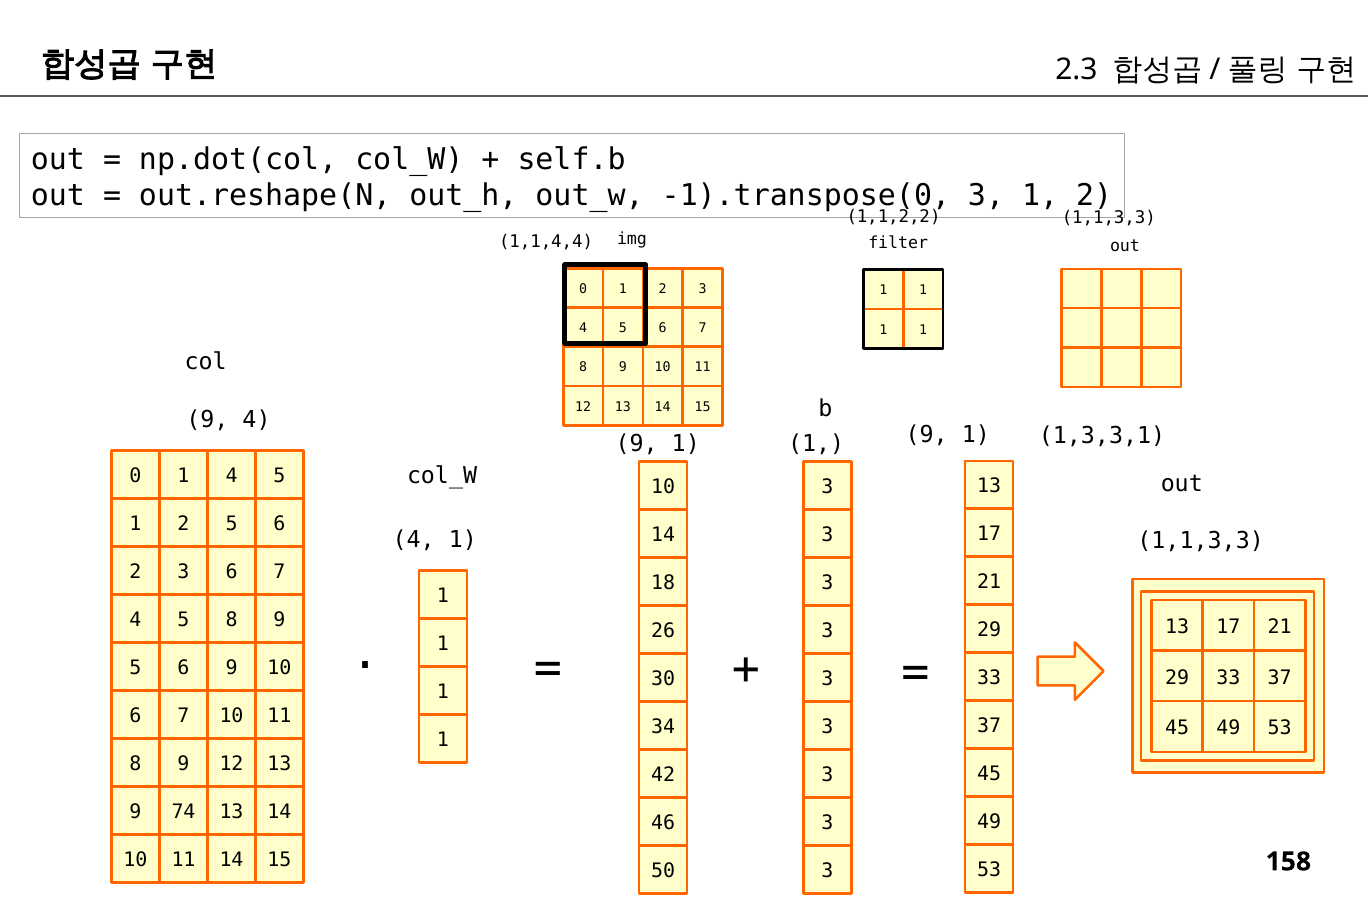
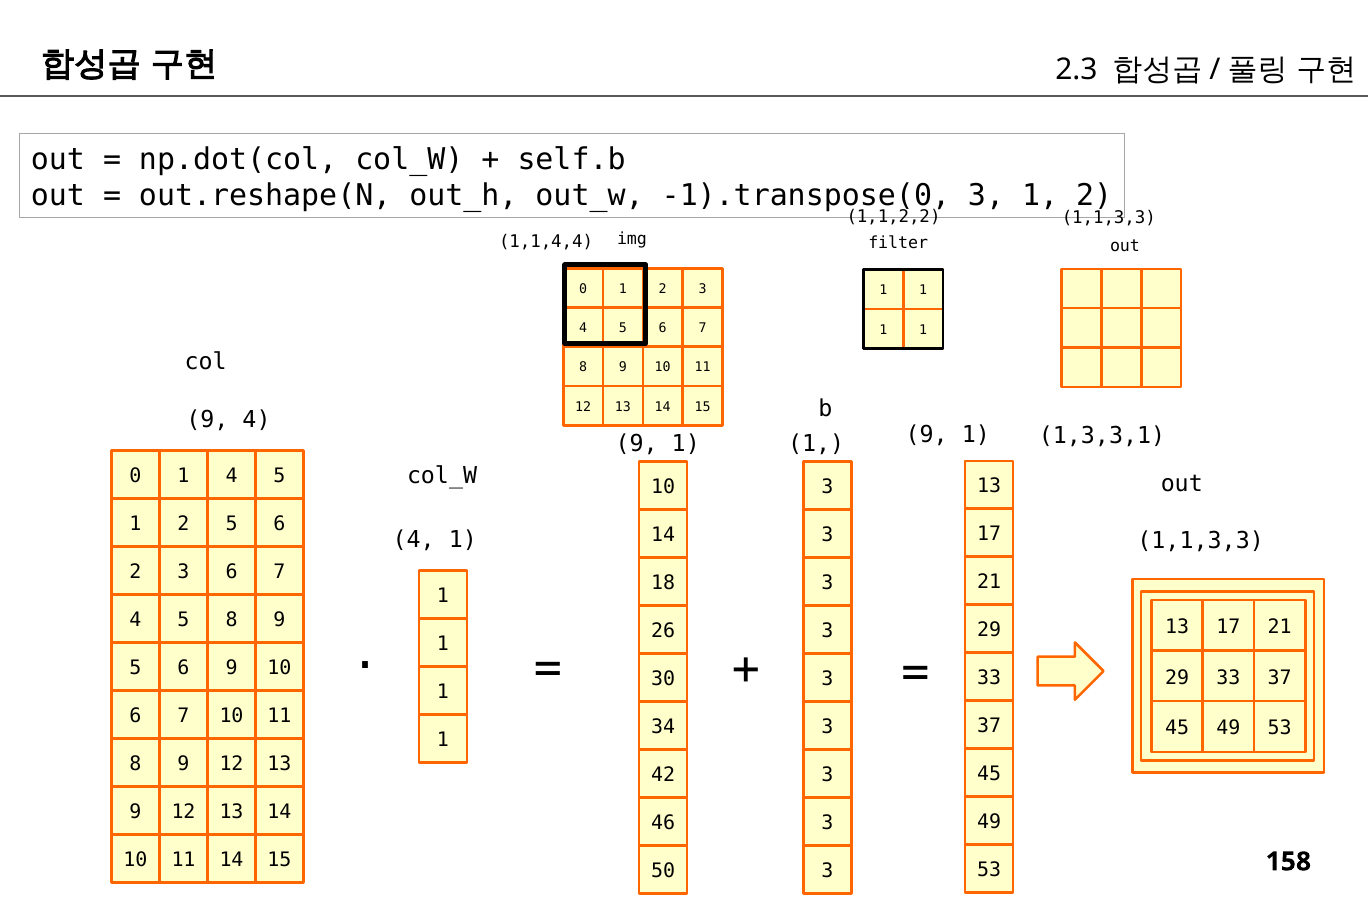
74 at (184, 812): 74 -> 12
